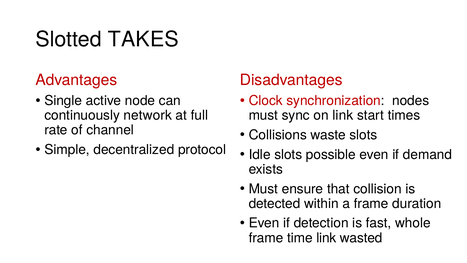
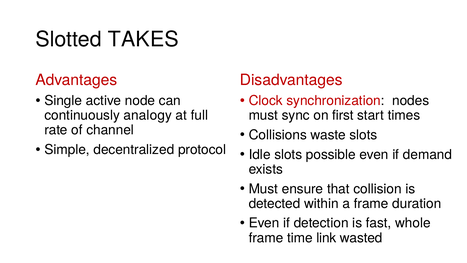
network: network -> analogy
on link: link -> first
